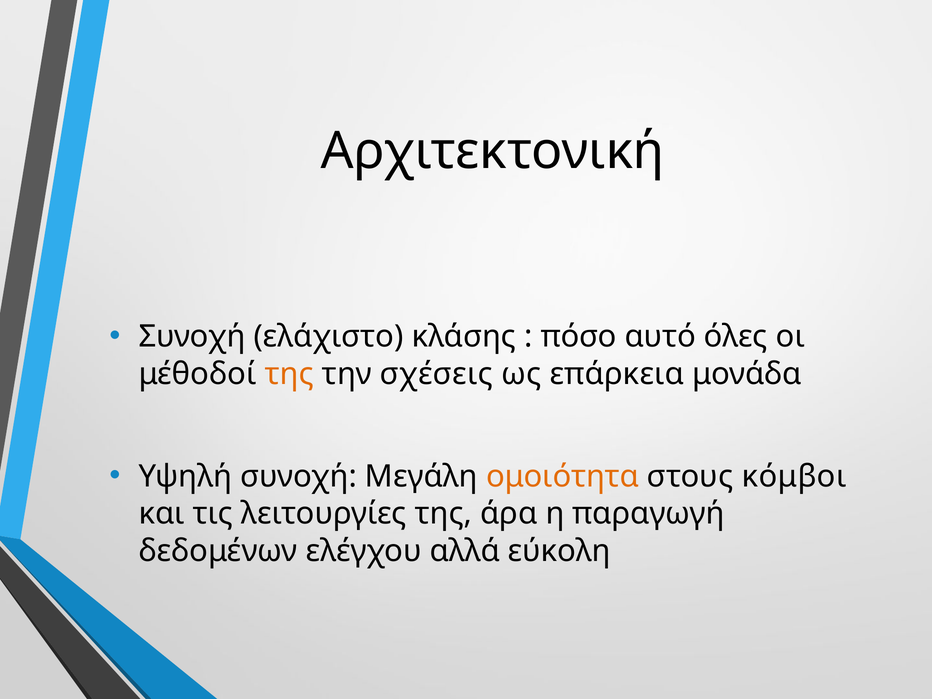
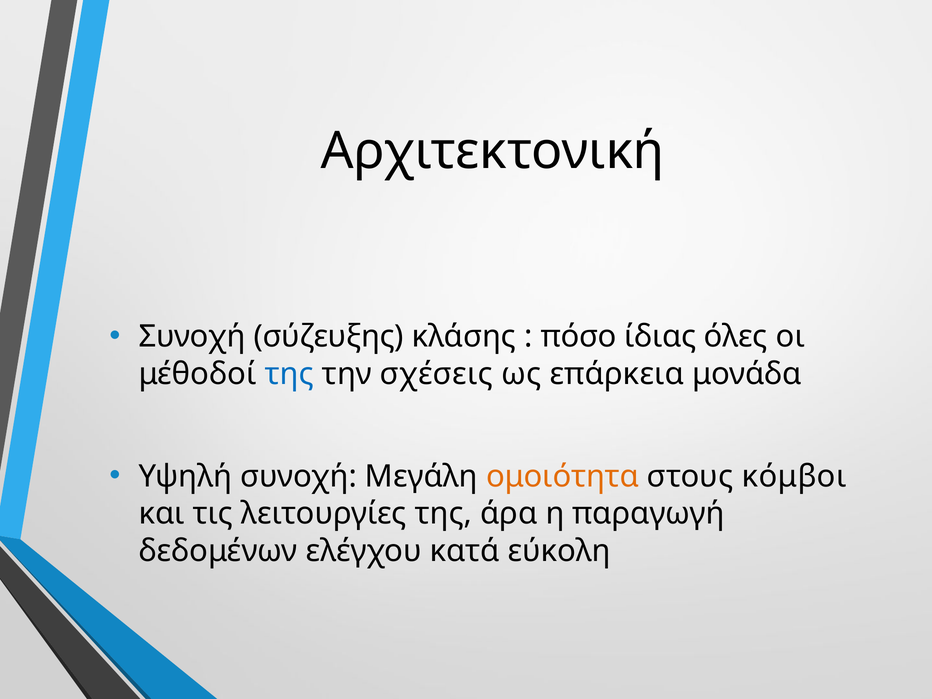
ελάχιστο: ελάχιστο -> σύζευξης
αυτό: αυτό -> ίδιας
της at (289, 374) colour: orange -> blue
αλλά: αλλά -> κατά
